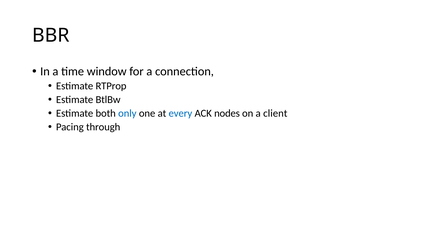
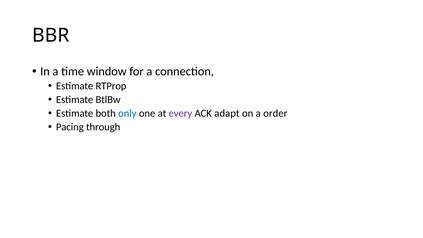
every colour: blue -> purple
nodes: nodes -> adapt
client: client -> order
